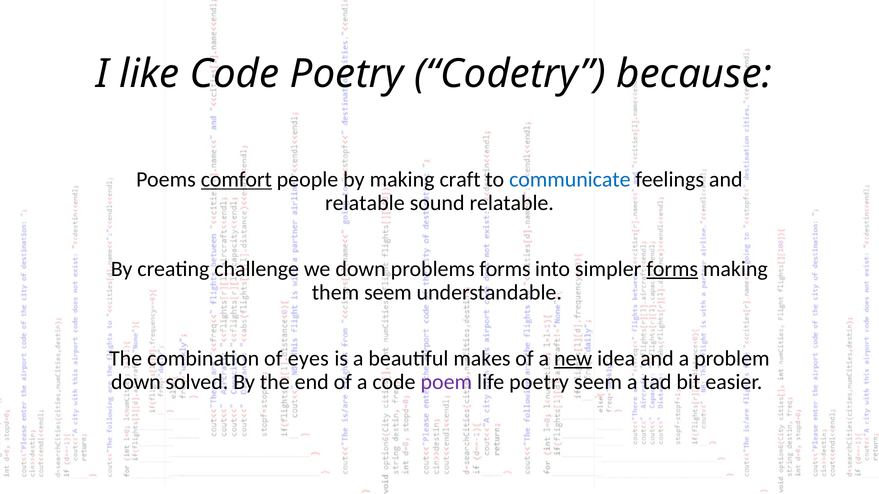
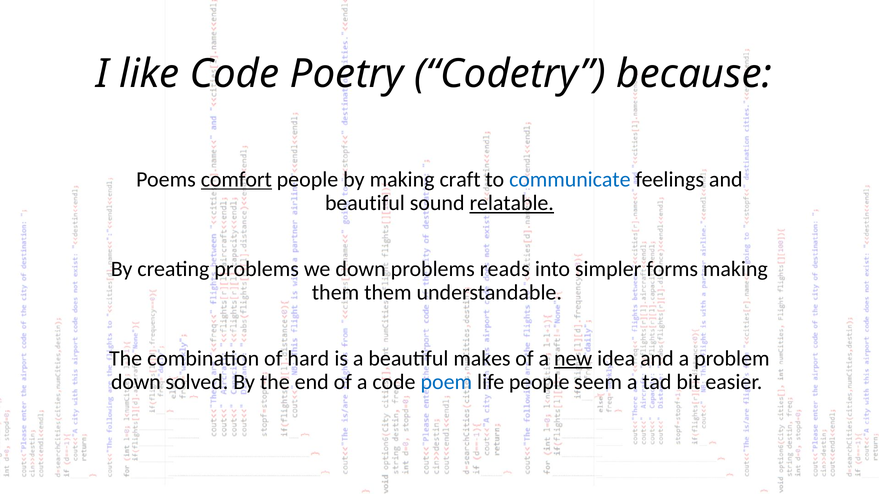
relatable at (365, 203): relatable -> beautiful
relatable at (512, 203) underline: none -> present
creating challenge: challenge -> problems
problems forms: forms -> reads
forms at (672, 269) underline: present -> none
them seem: seem -> them
eyes: eyes -> hard
poem colour: purple -> blue
life poetry: poetry -> people
